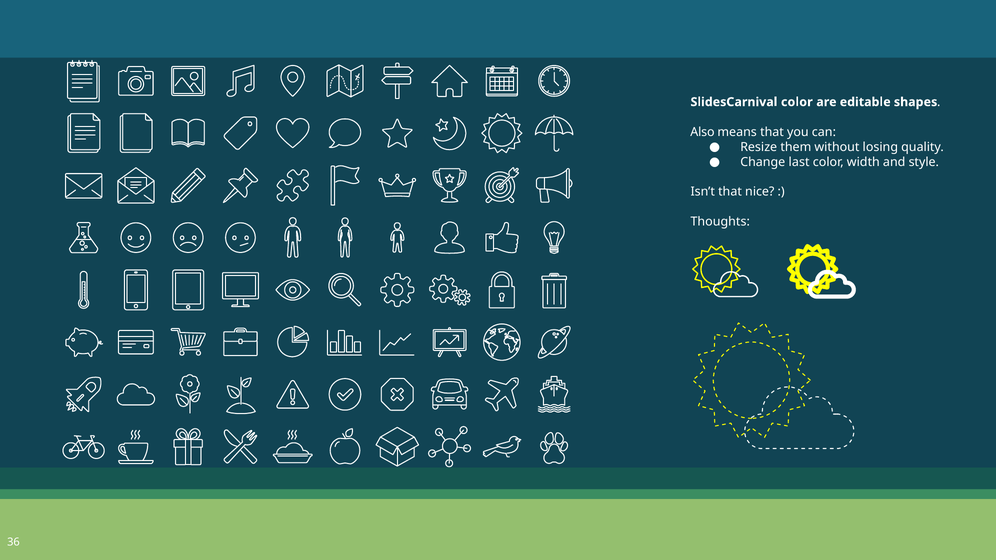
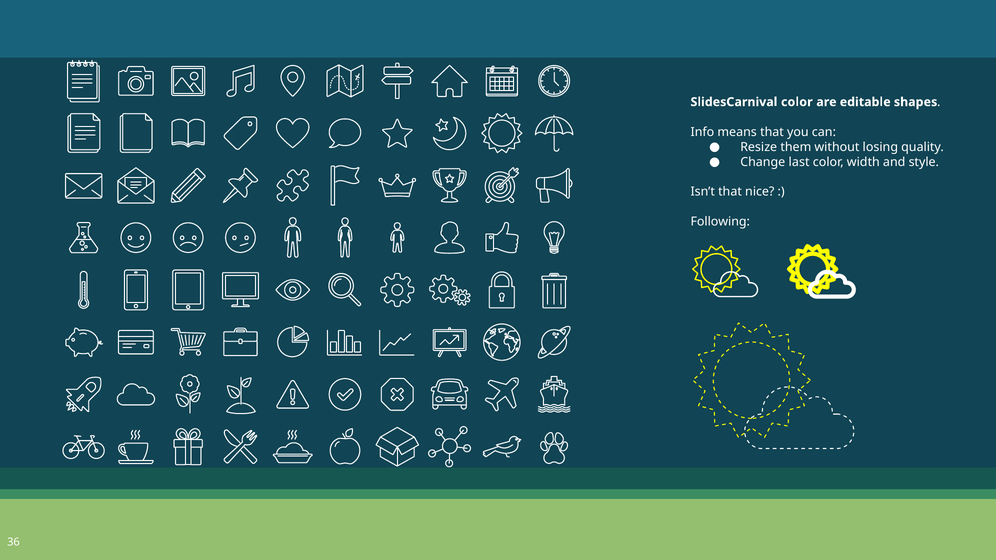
Also: Also -> Info
Thoughts: Thoughts -> Following
